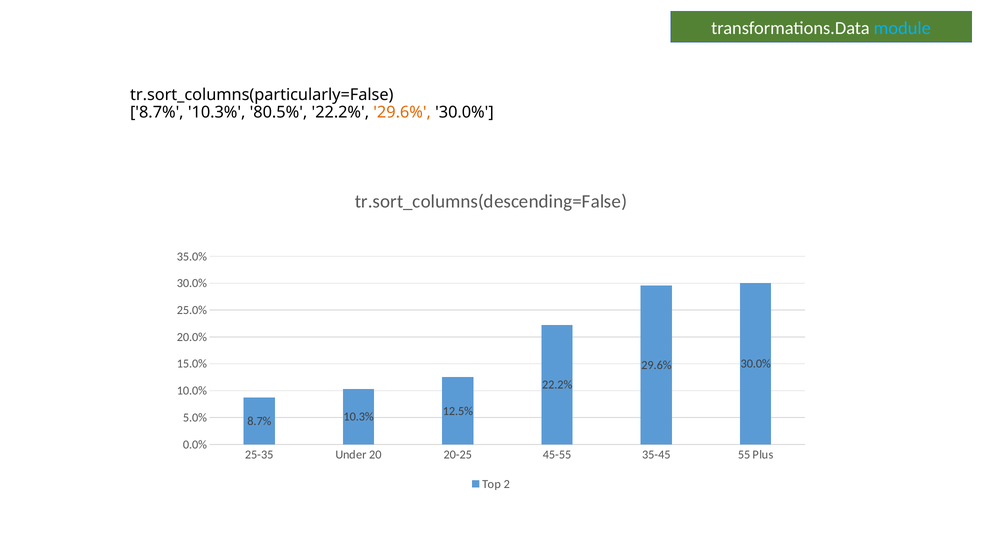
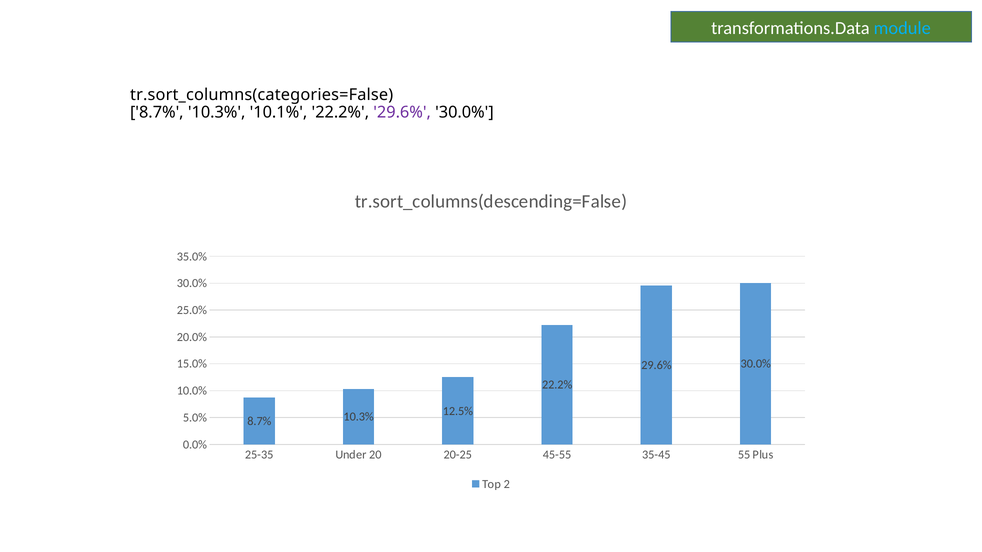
tr.sort_columns(particularly=False: tr.sort_columns(particularly=False -> tr.sort_columns(categories=False
80.5%: 80.5% -> 10.1%
29.6% at (402, 113) colour: orange -> purple
